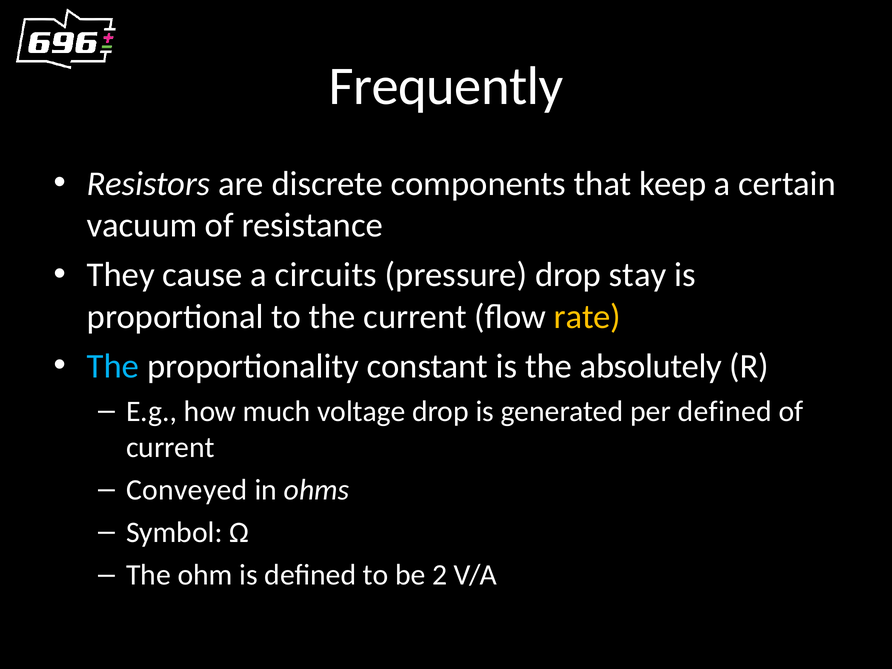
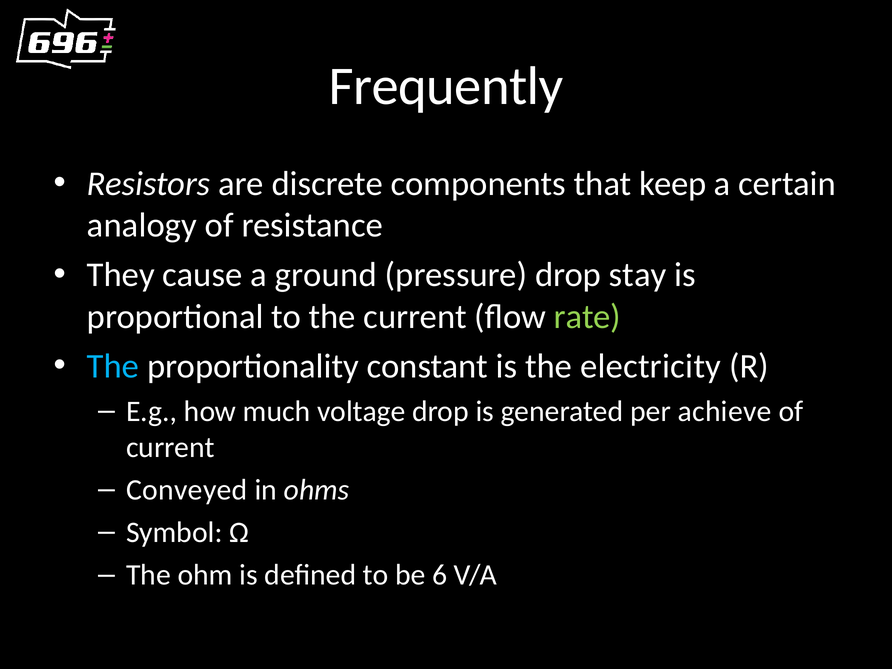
vacuum: vacuum -> analogy
circuits: circuits -> ground
rate colour: yellow -> light green
absolutely: absolutely -> electricity
per defined: defined -> achieve
2: 2 -> 6
